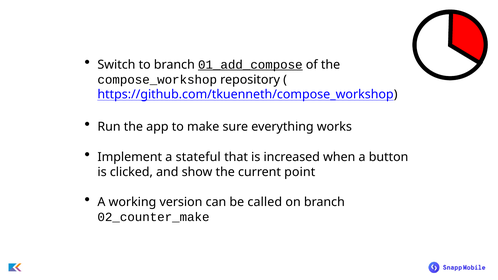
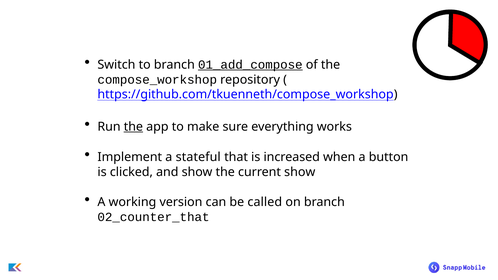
the at (133, 127) underline: none -> present
current point: point -> show
02_counter_make: 02_counter_make -> 02_counter_that
